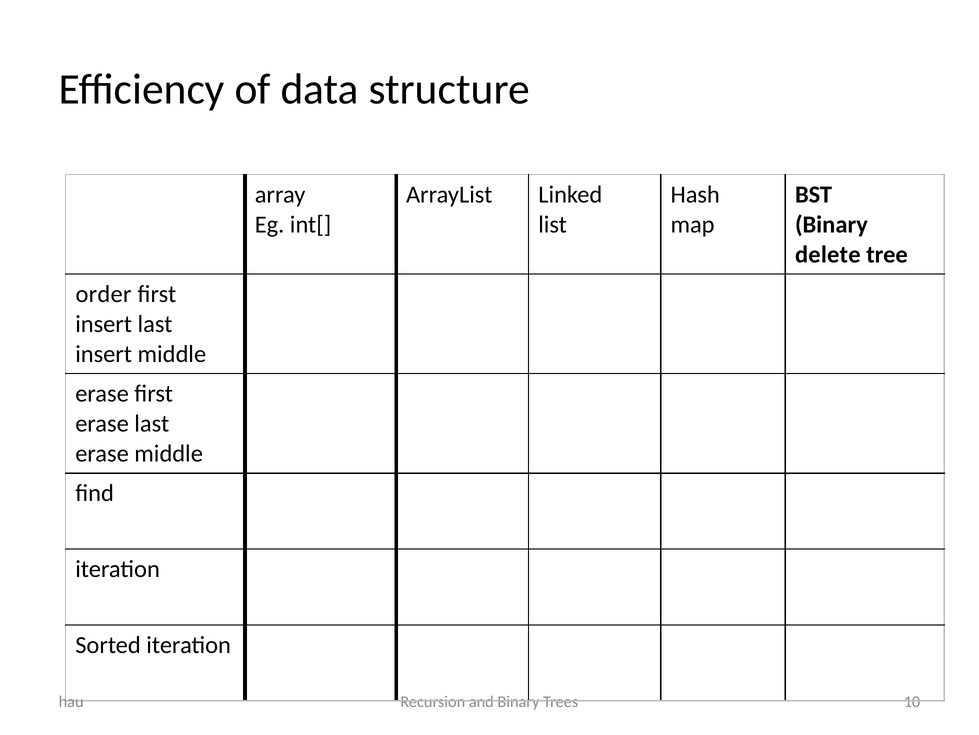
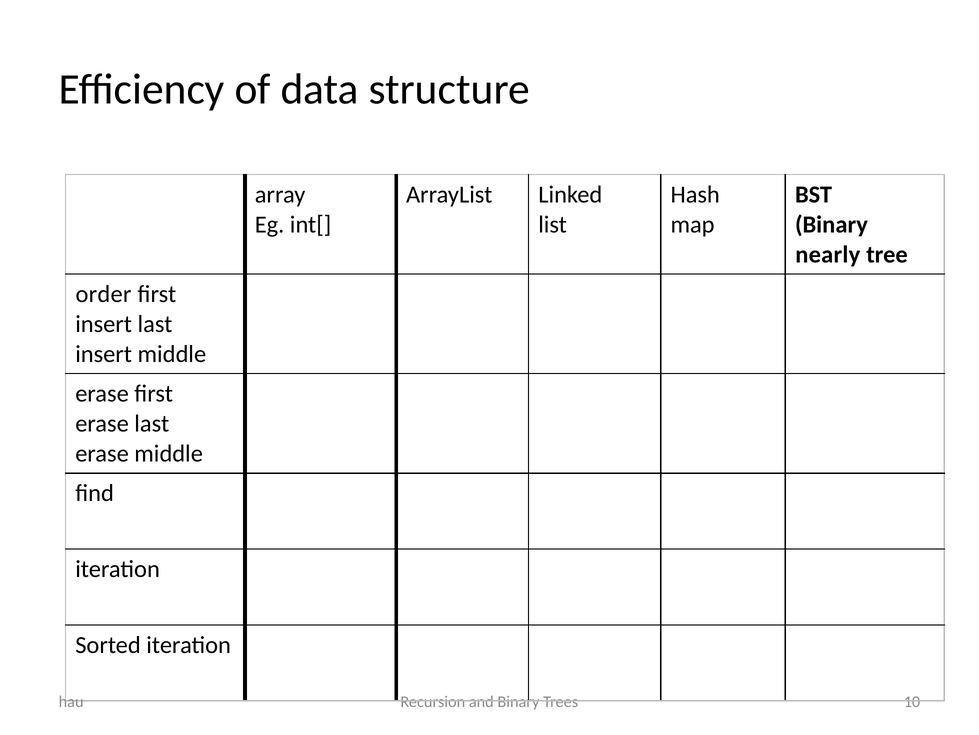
delete: delete -> nearly
